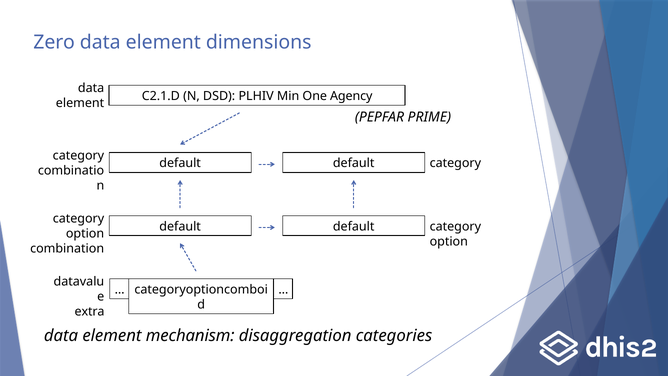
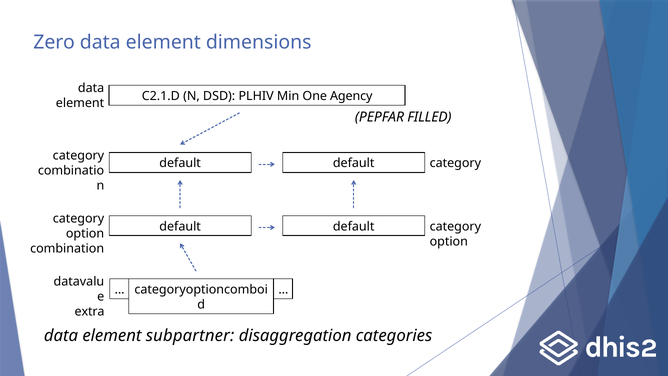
PRIME: PRIME -> FILLED
mechanism: mechanism -> subpartner
